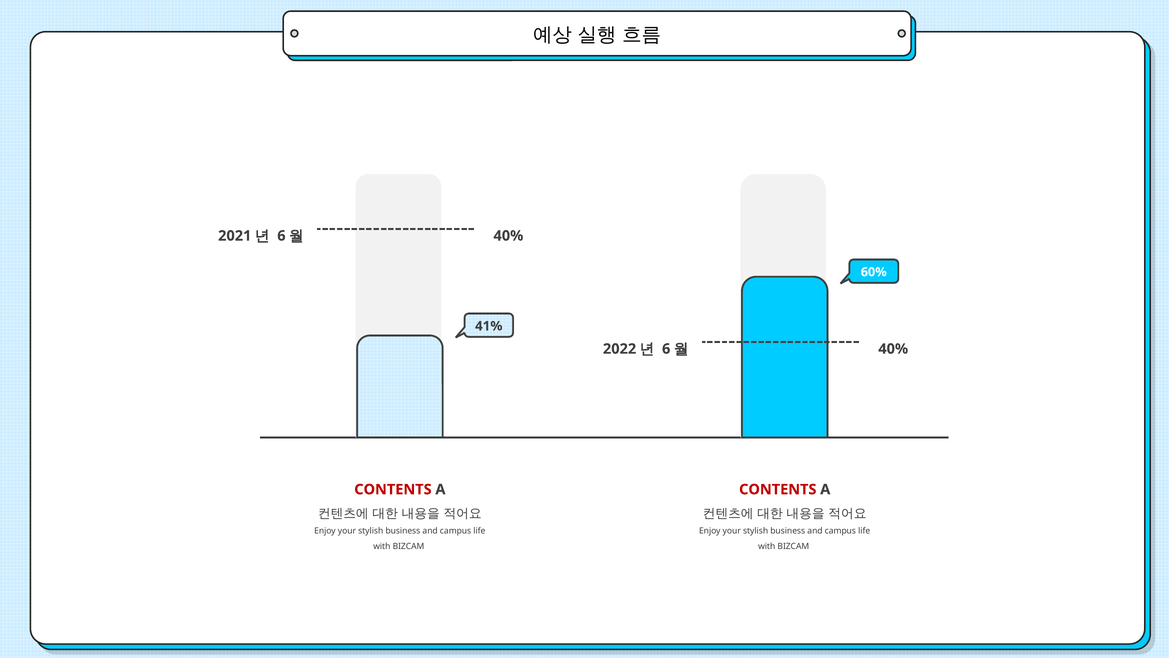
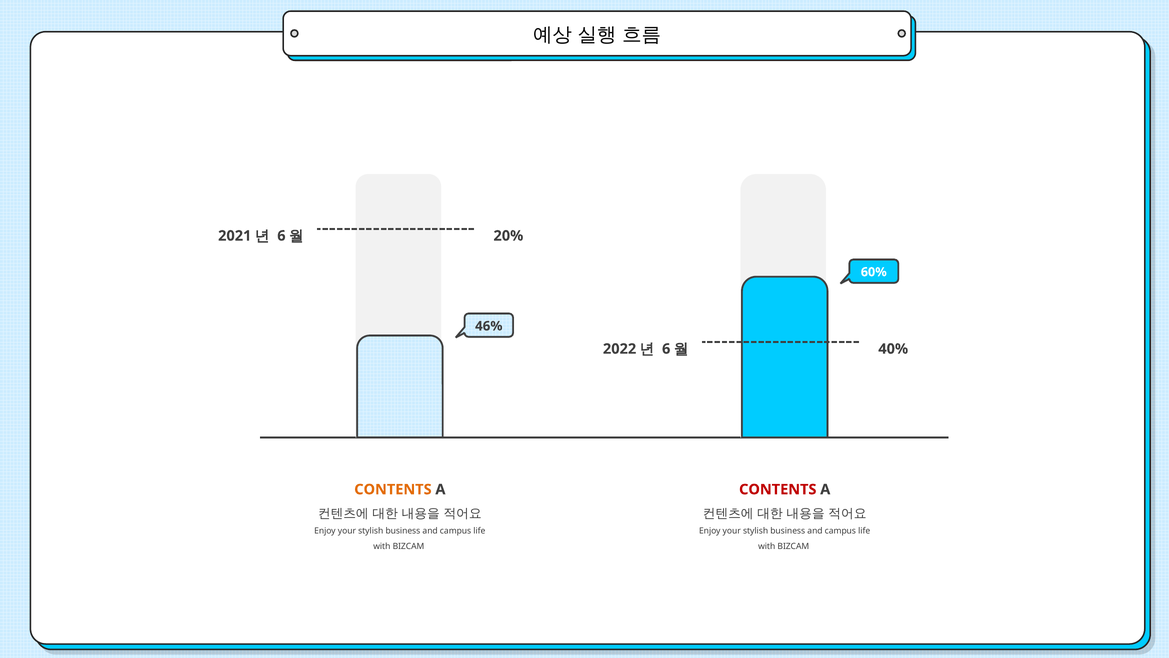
40% at (508, 236): 40% -> 20%
41%: 41% -> 46%
CONTENTS at (393, 489) colour: red -> orange
